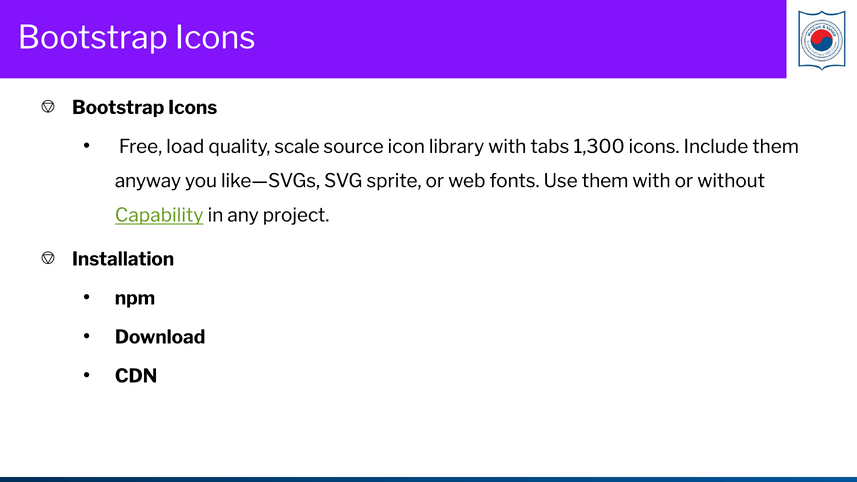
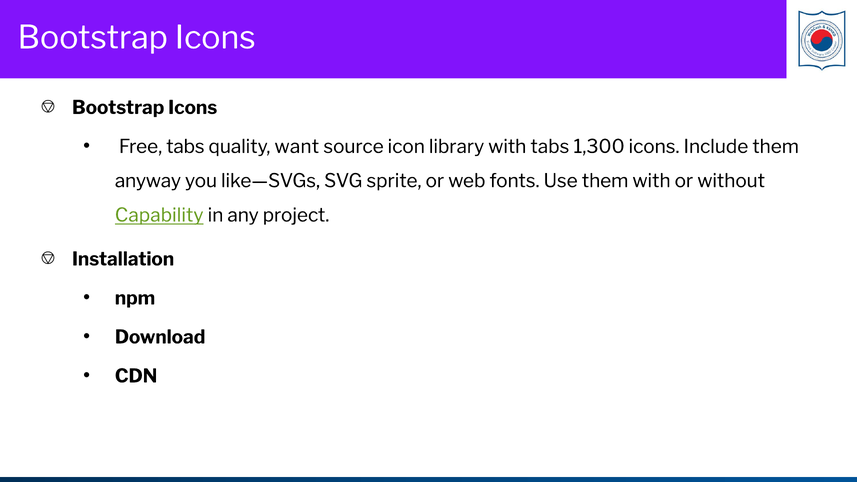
Free load: load -> tabs
scale: scale -> want
